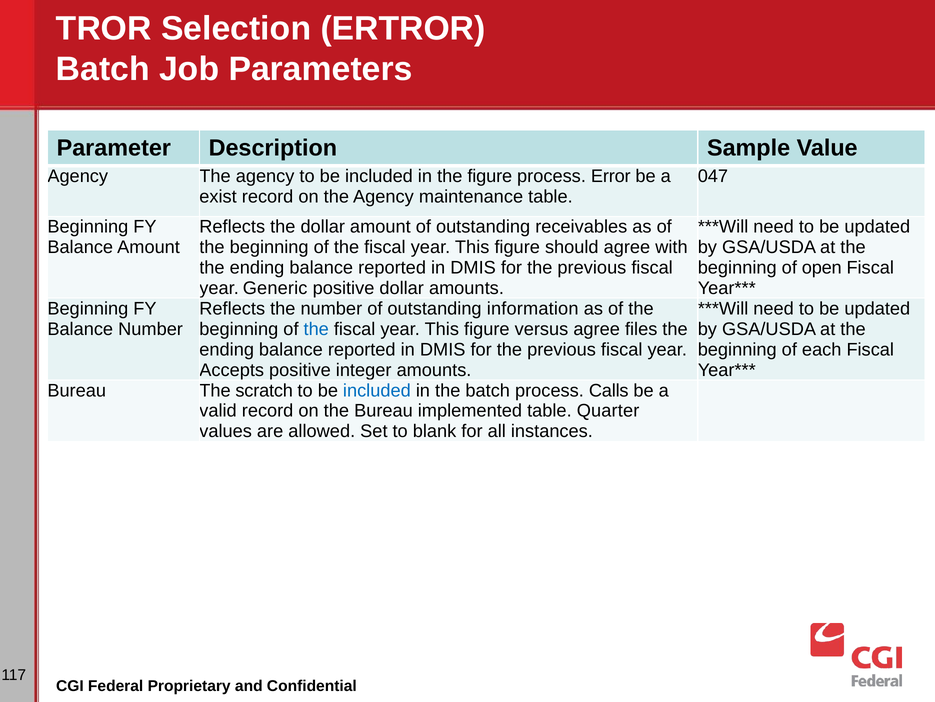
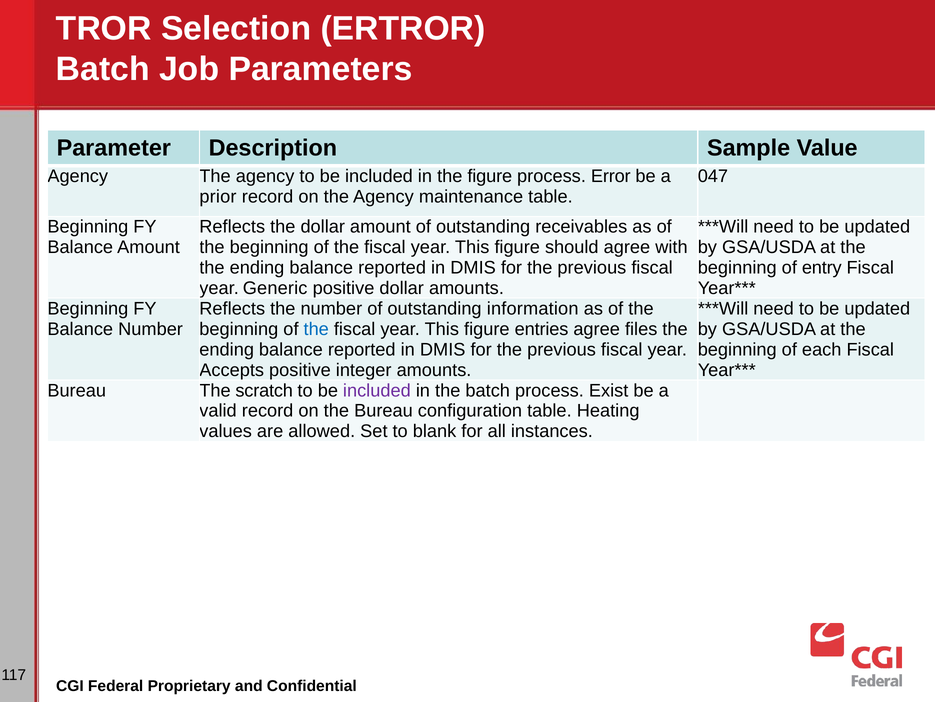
exist: exist -> prior
open: open -> entry
versus: versus -> entries
included at (377, 390) colour: blue -> purple
Calls: Calls -> Exist
implemented: implemented -> configuration
Quarter: Quarter -> Heating
